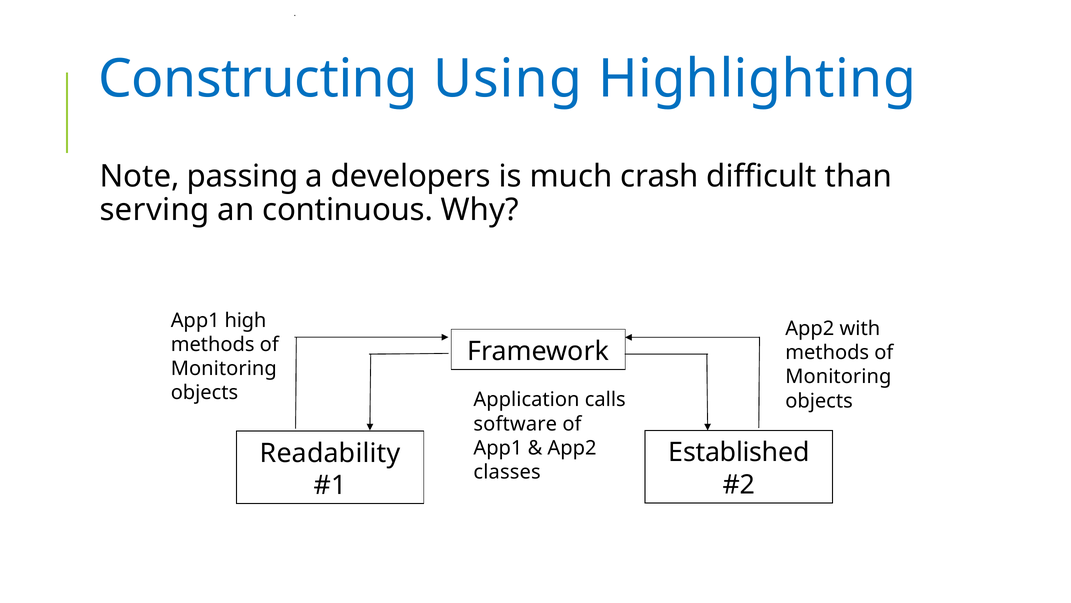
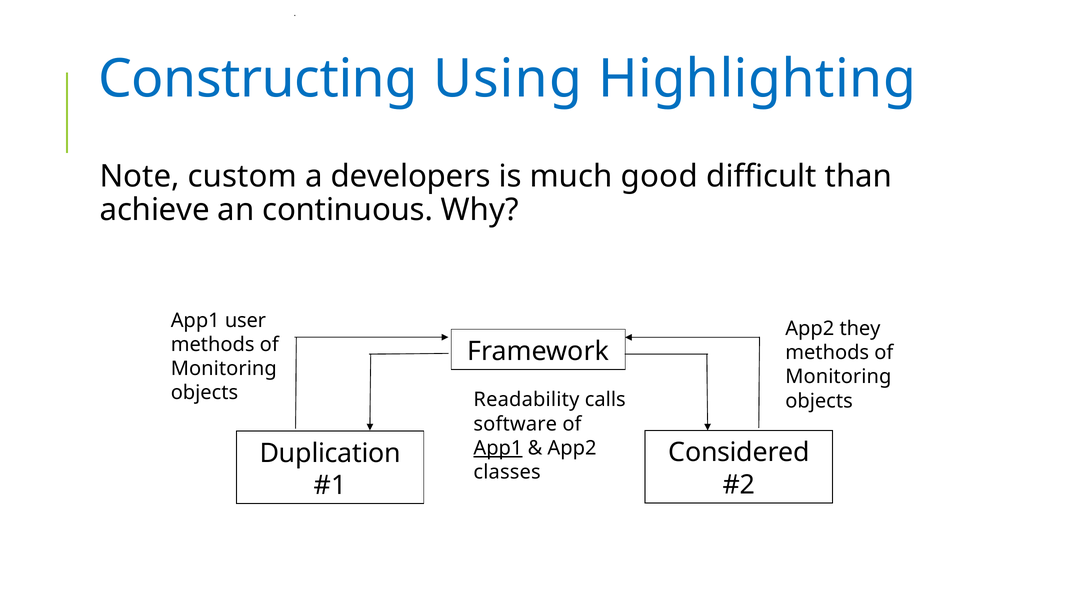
passing: passing -> custom
crash: crash -> good
serving: serving -> achieve
high: high -> user
with: with -> they
Application: Application -> Readability
App1 at (498, 448) underline: none -> present
Established: Established -> Considered
Readability: Readability -> Duplication
